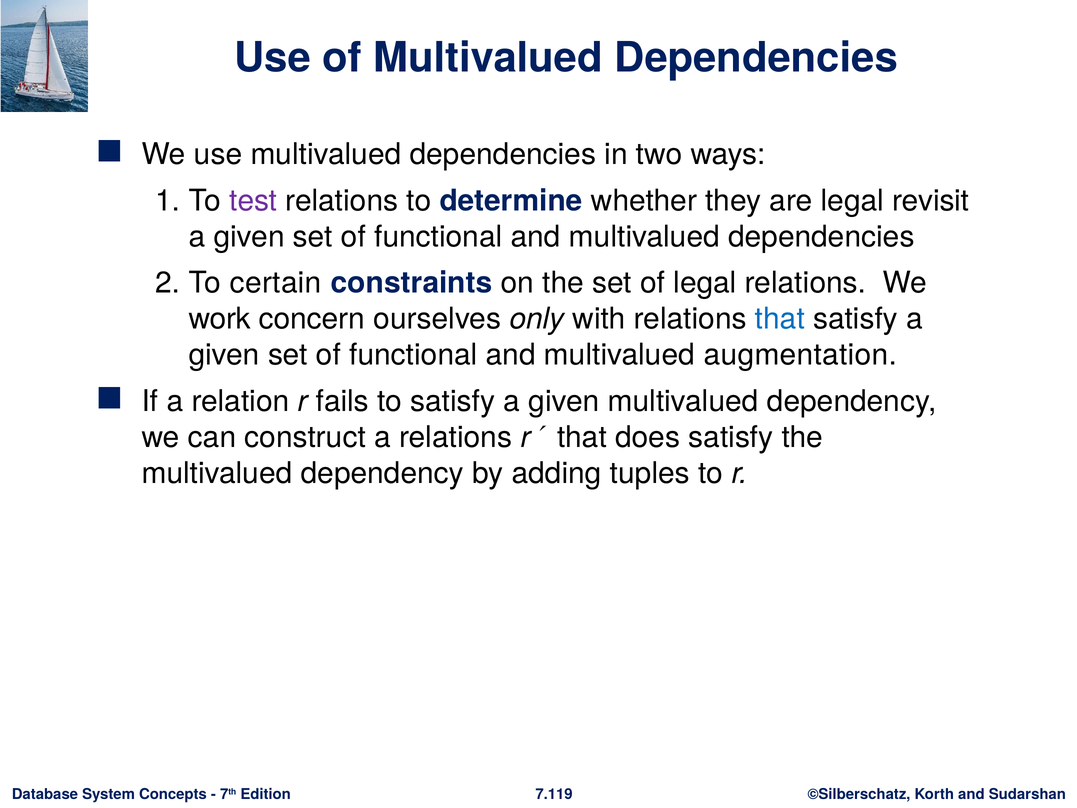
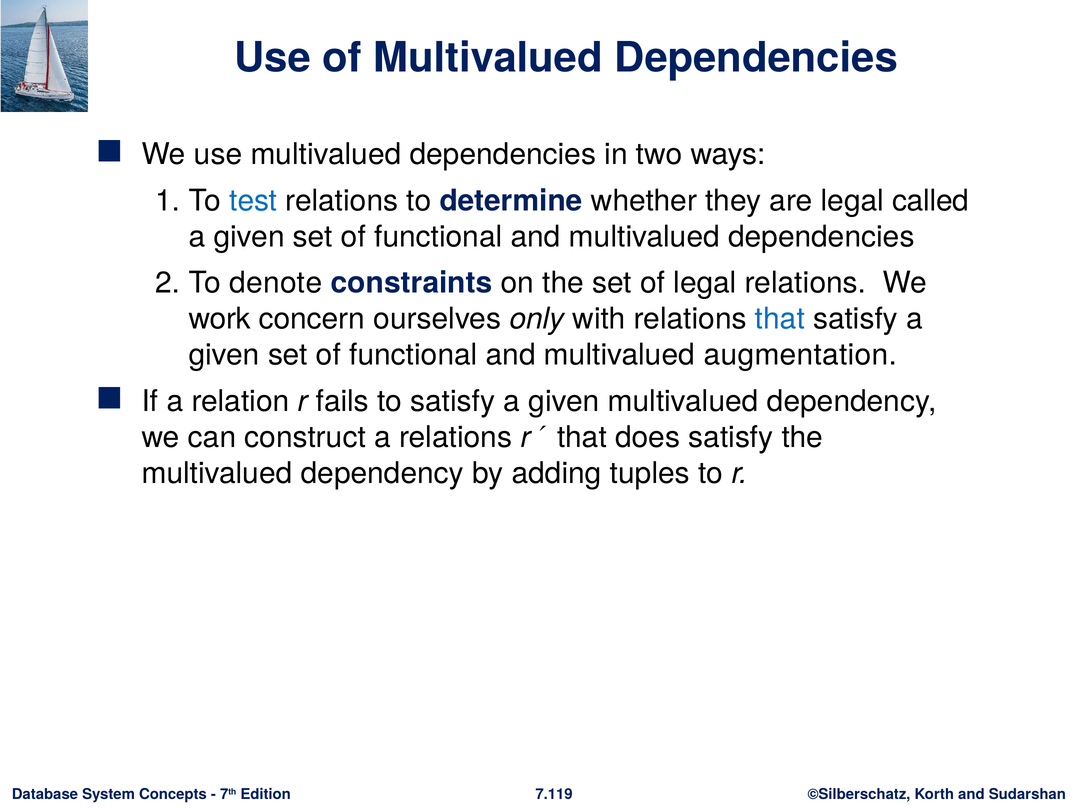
test colour: purple -> blue
revisit: revisit -> called
certain: certain -> denote
